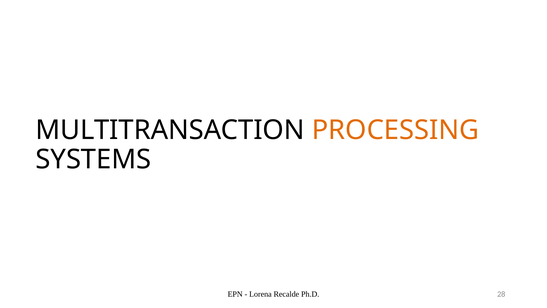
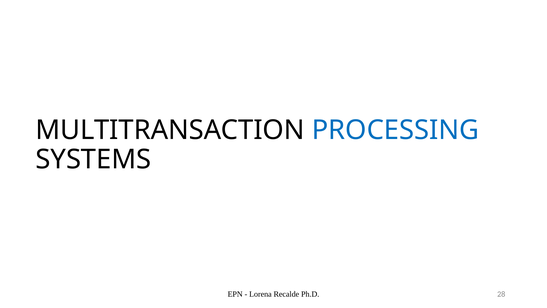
PROCESSING colour: orange -> blue
